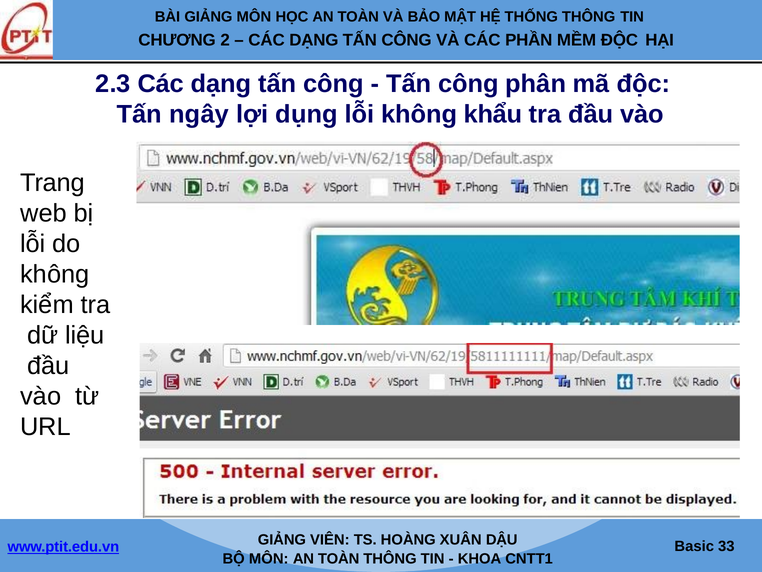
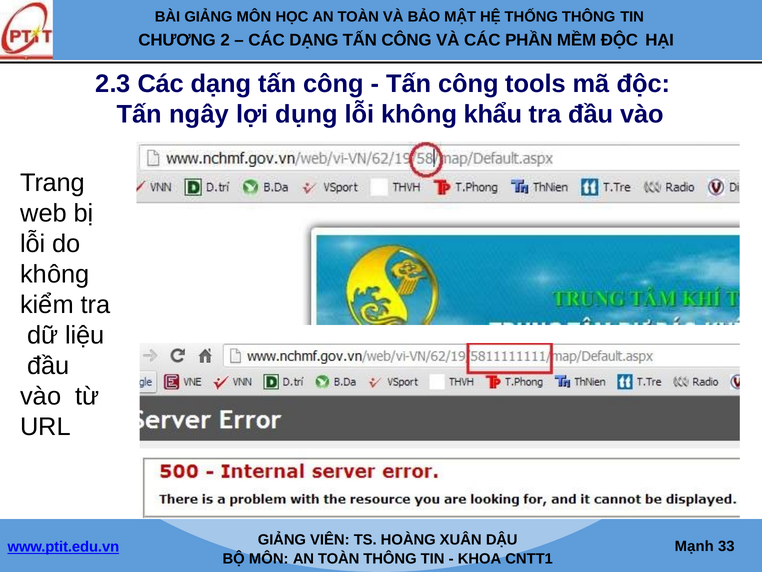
phân: phân -> tools
Basic: Basic -> Mạnh
